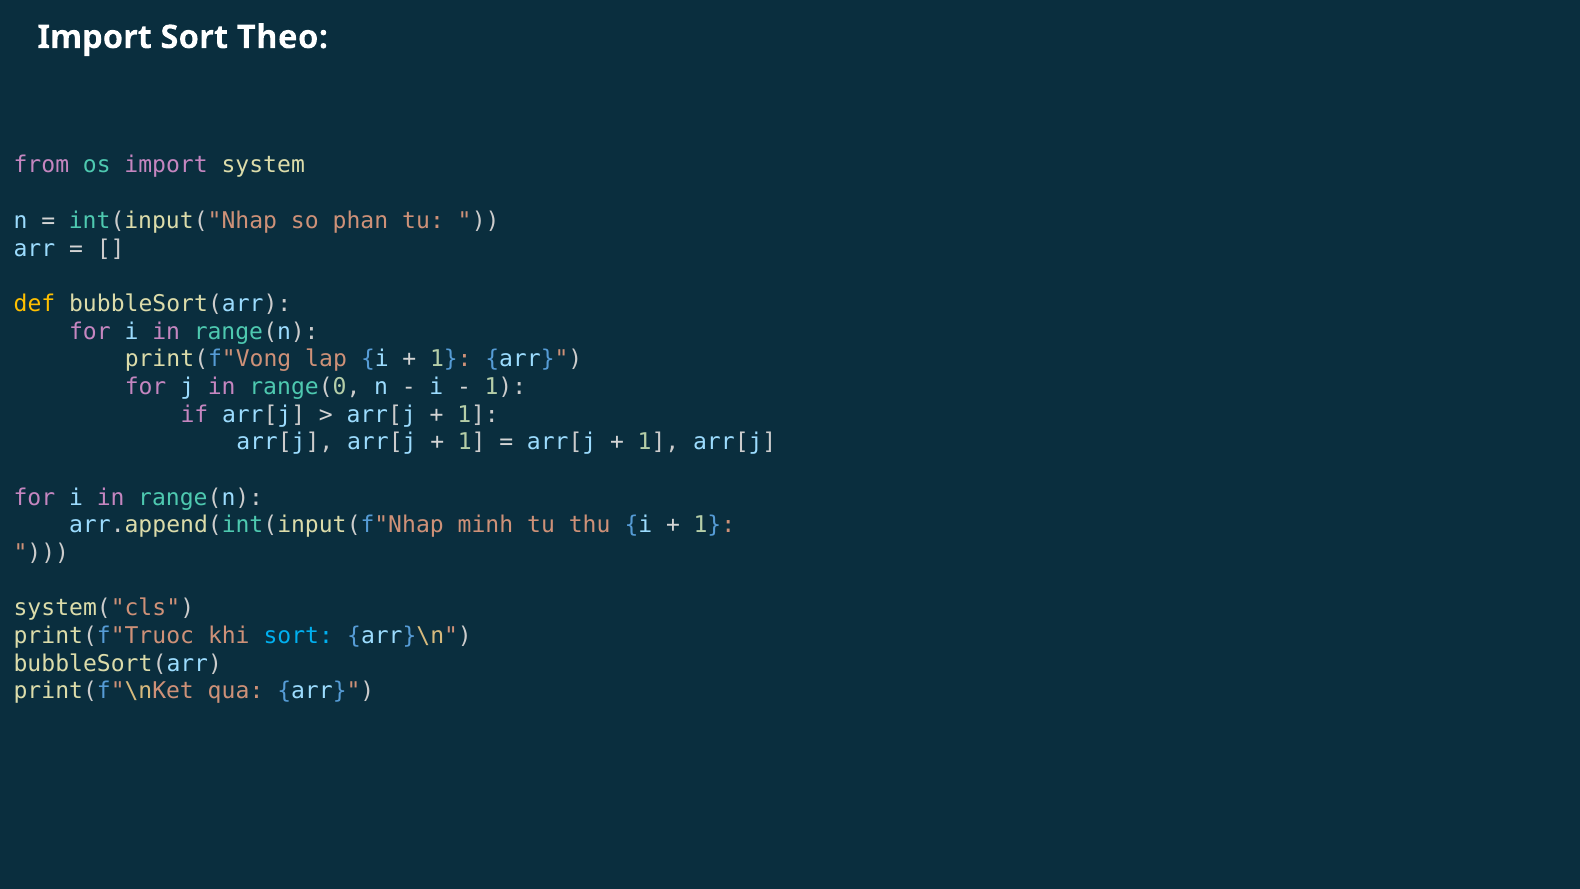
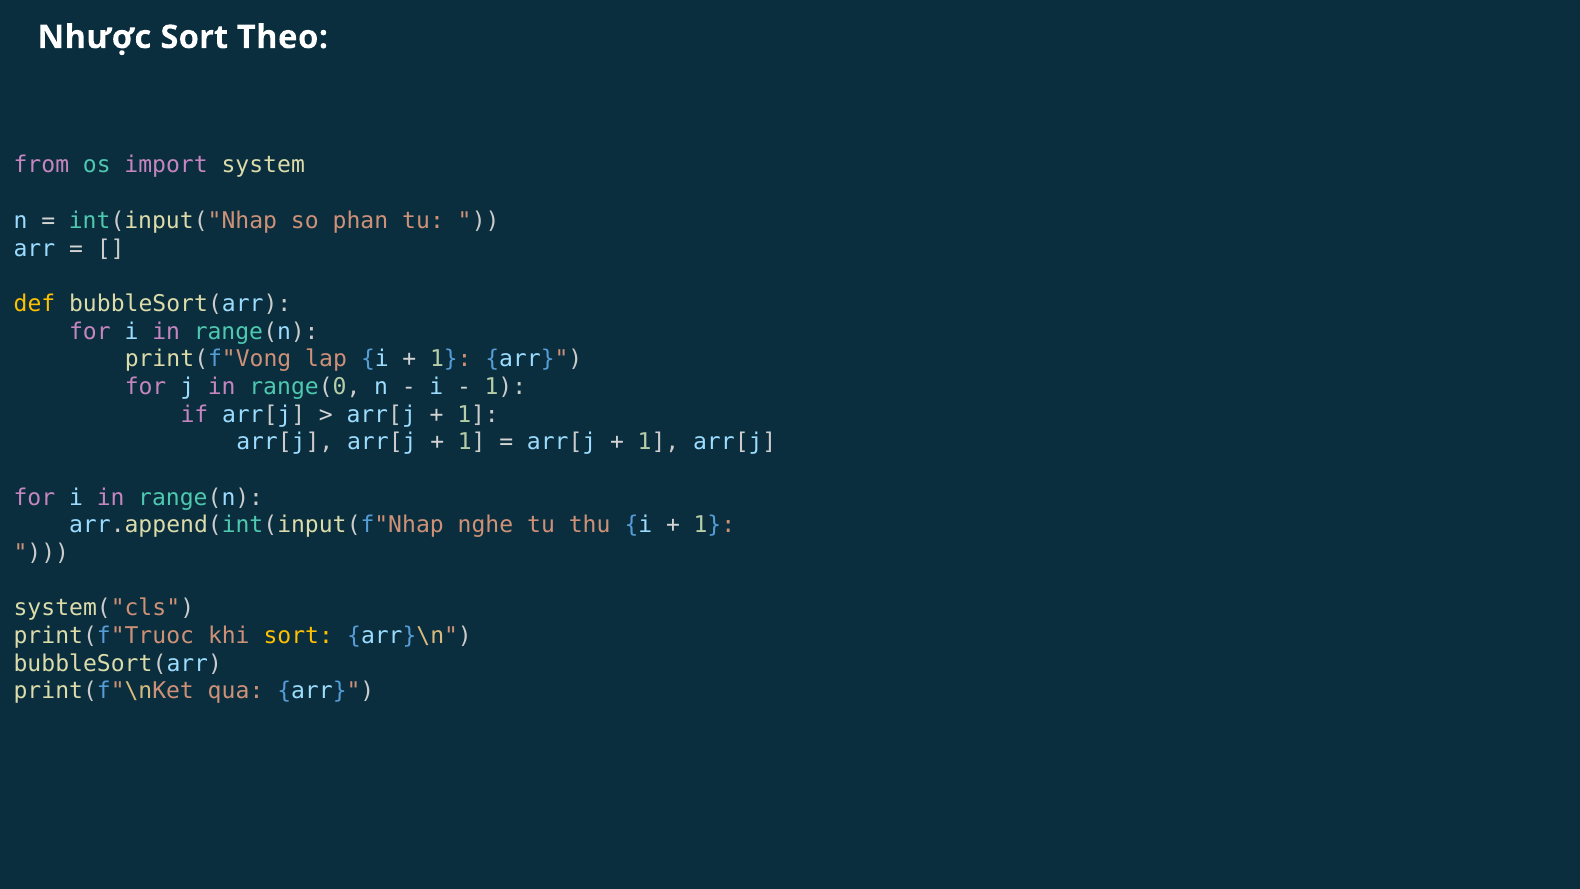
Import at (95, 37): Import -> Nhược
minh: minh -> nghe
sort at (298, 636) colour: light blue -> yellow
